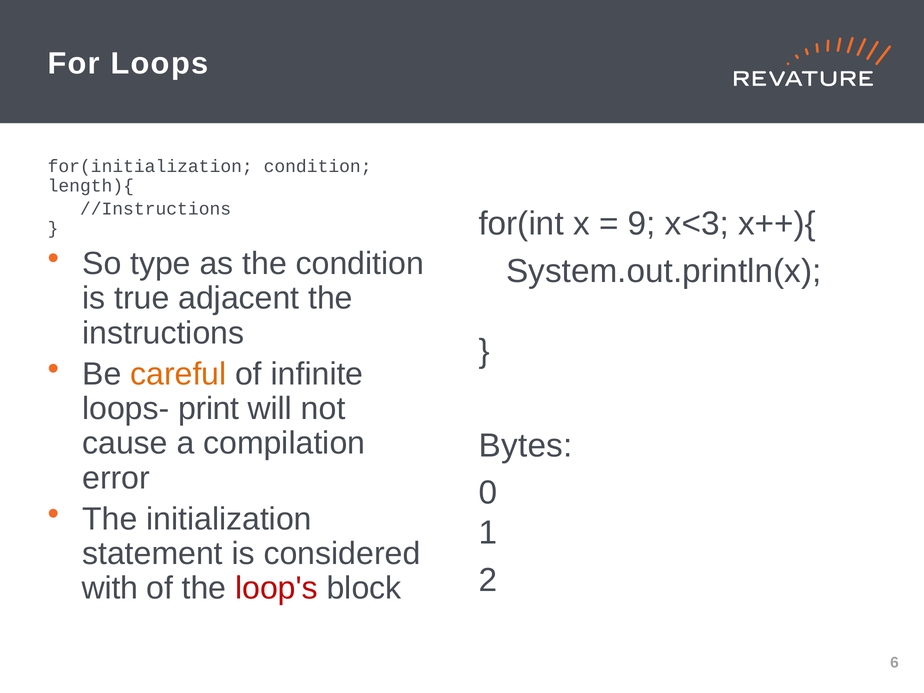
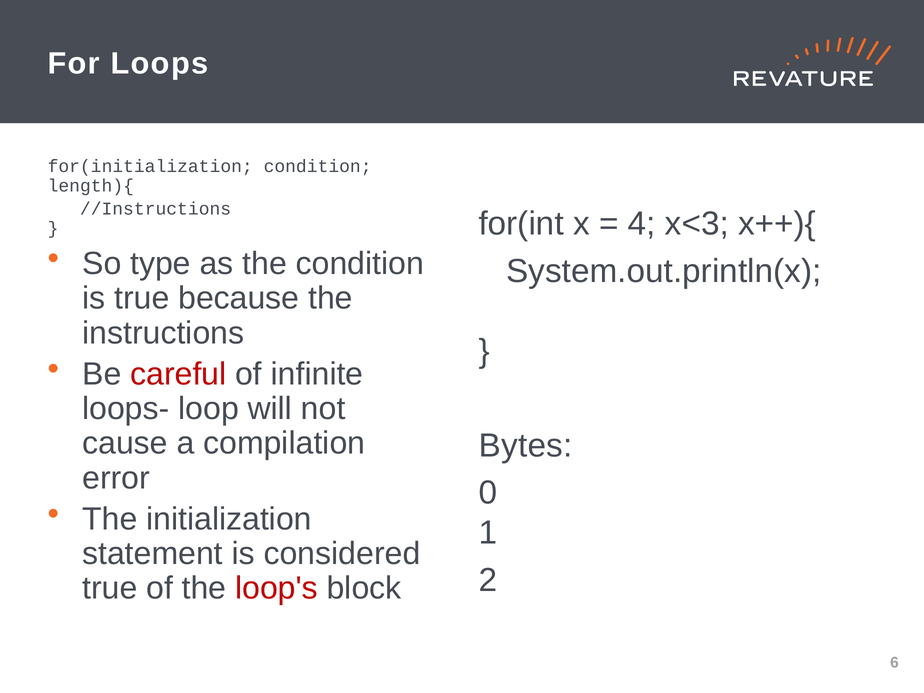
9: 9 -> 4
adjacent: adjacent -> because
careful colour: orange -> red
print: print -> loop
with at (110, 588): with -> true
